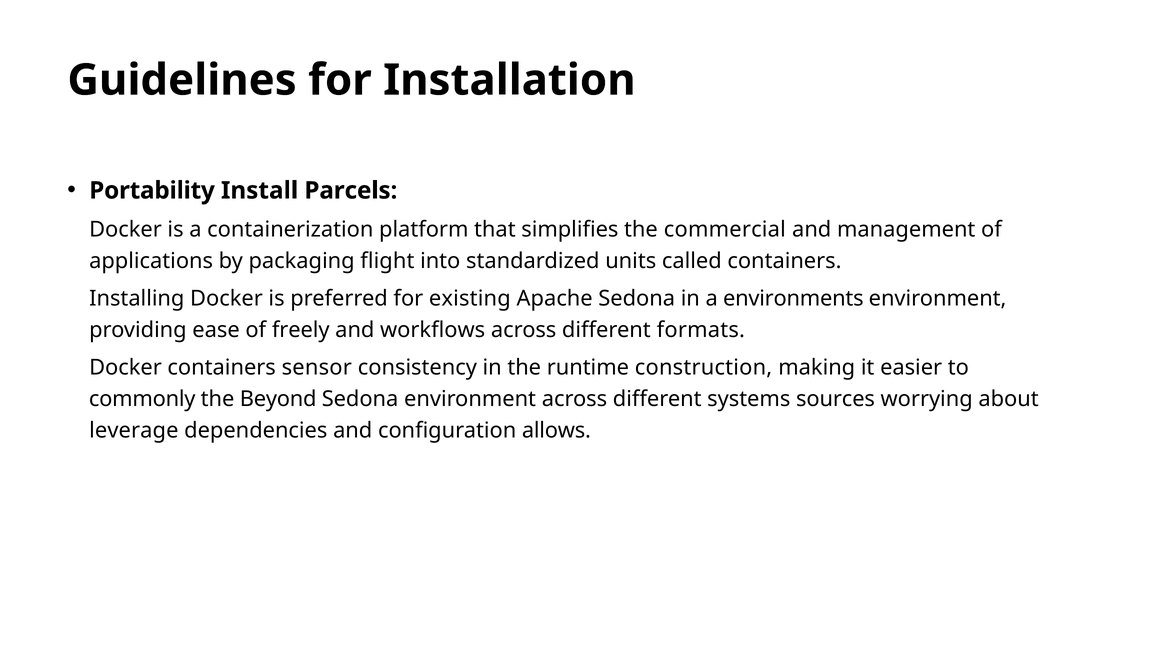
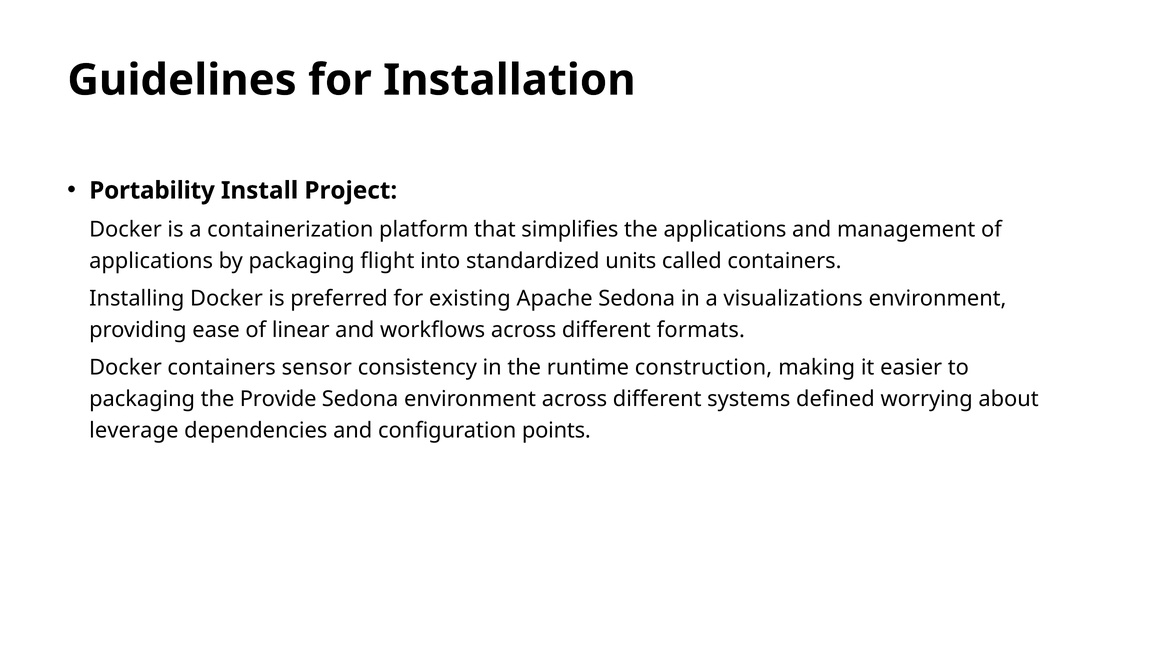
Parcels: Parcels -> Project
the commercial: commercial -> applications
environments: environments -> visualizations
freely: freely -> linear
commonly at (142, 399): commonly -> packaging
Beyond: Beyond -> Provide
sources: sources -> defined
allows: allows -> points
